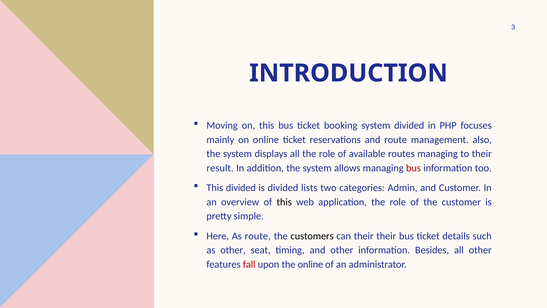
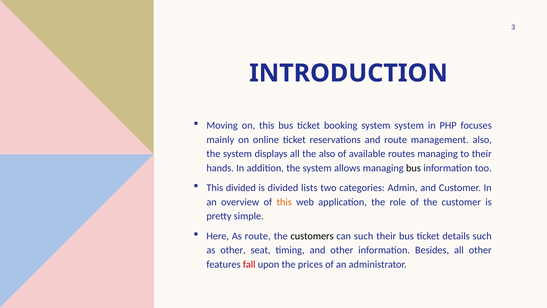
system divided: divided -> system
all the role: role -> also
result: result -> hands
bus at (413, 168) colour: red -> black
this at (284, 202) colour: black -> orange
can their: their -> such
the online: online -> prices
